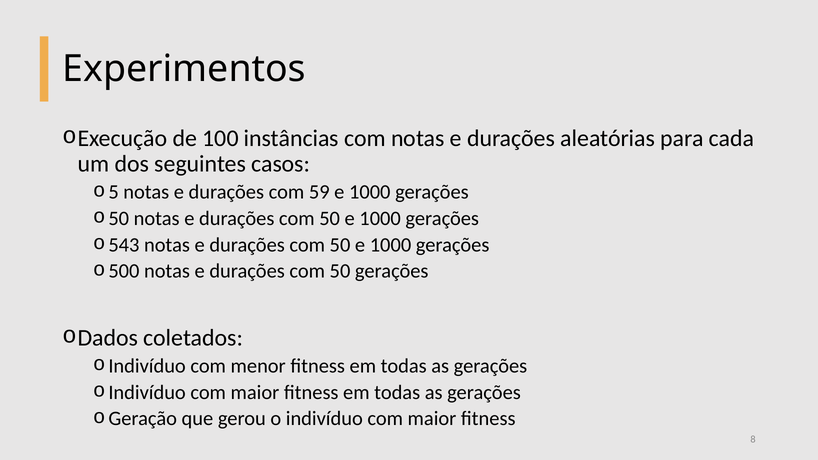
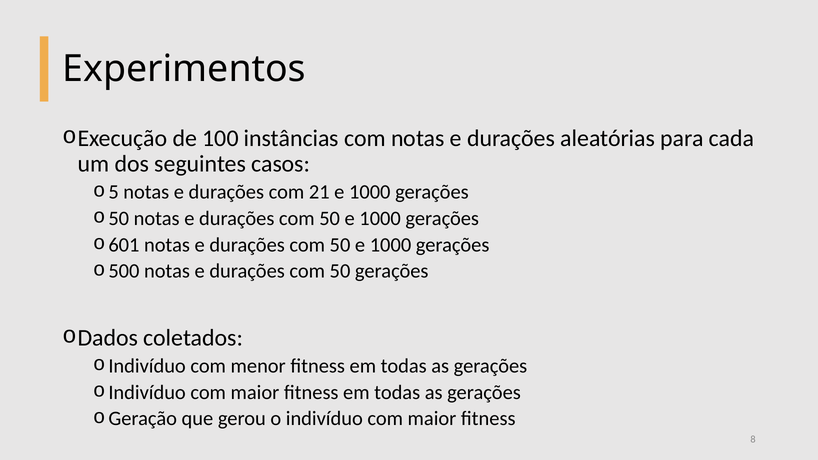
59: 59 -> 21
543: 543 -> 601
